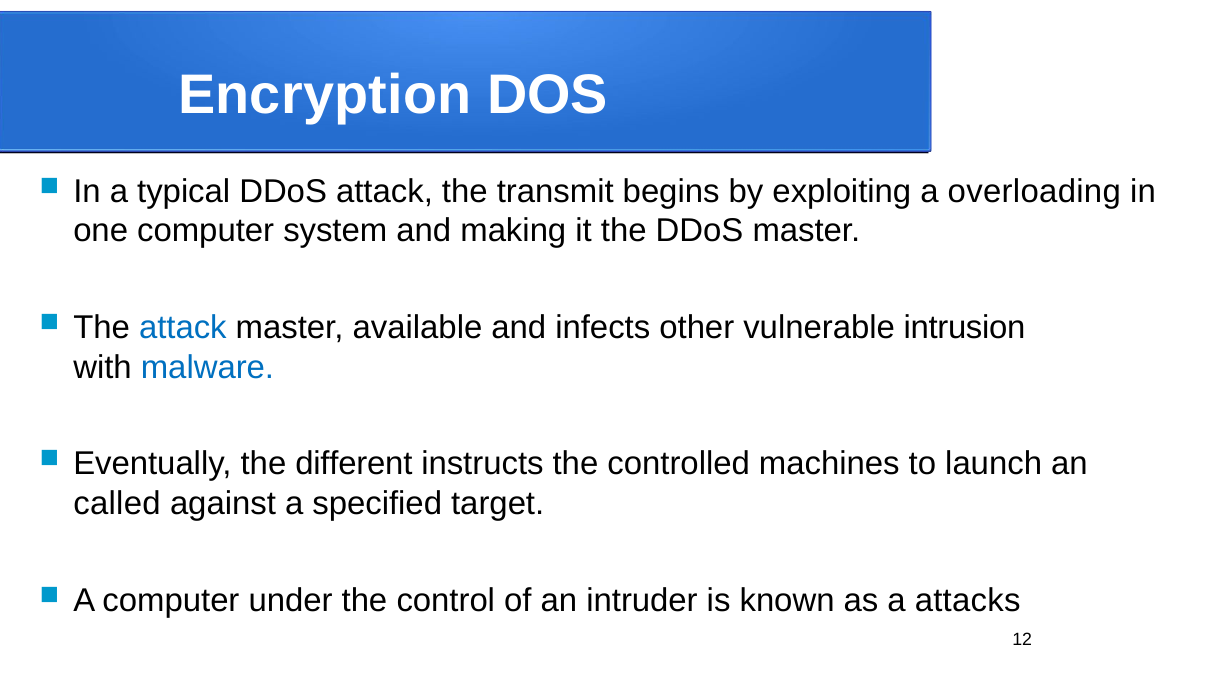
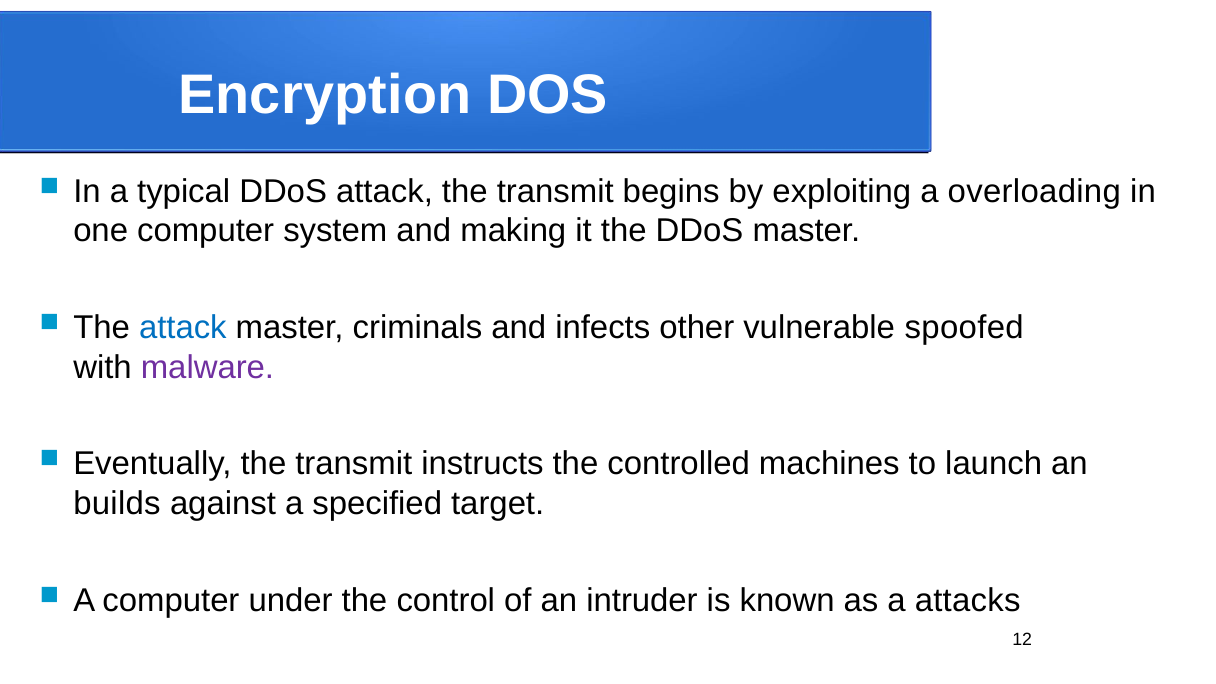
available: available -> criminals
intrusion: intrusion -> spoofed
malware colour: blue -> purple
Eventually the different: different -> transmit
called: called -> builds
